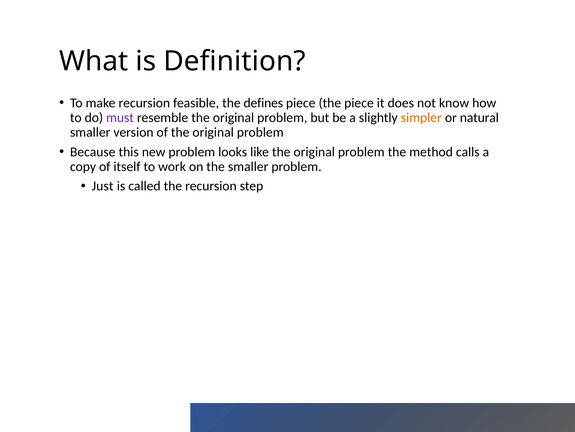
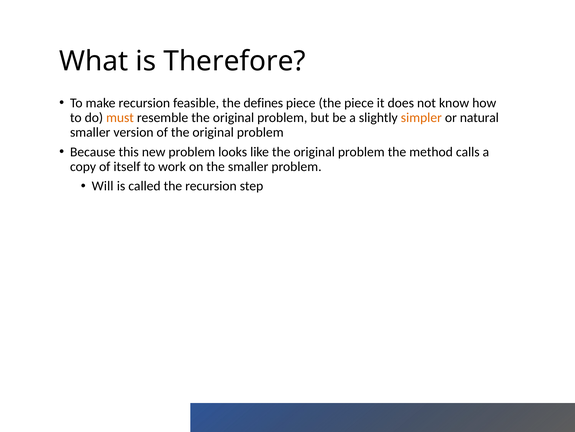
Definition: Definition -> Therefore
must colour: purple -> orange
Just: Just -> Will
